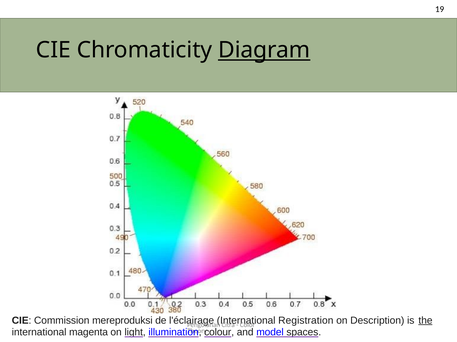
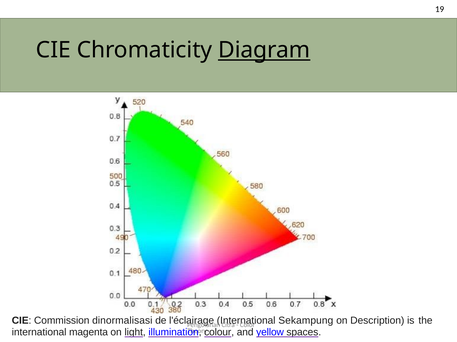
mereproduksi: mereproduksi -> dinormalisasi
Registration: Registration -> Sekampung
the underline: present -> none
model: model -> yellow
